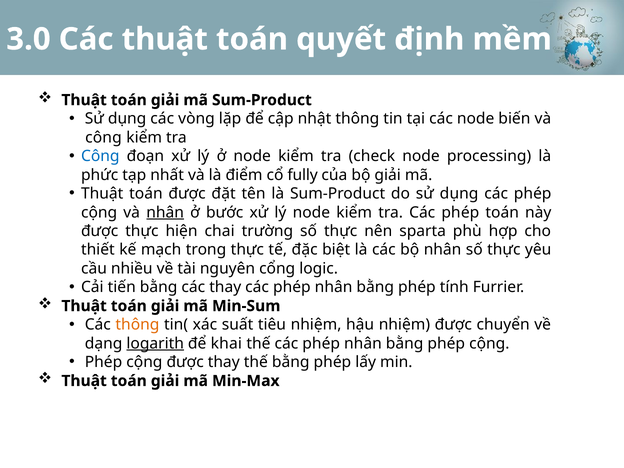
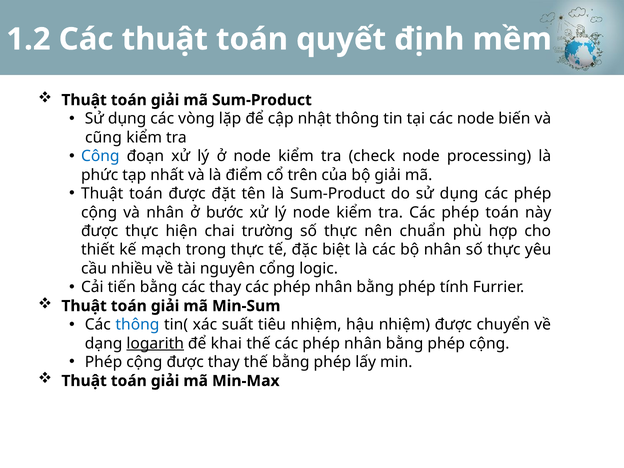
3.0: 3.0 -> 1.2
công at (103, 138): công -> cũng
fully: fully -> trên
nhân at (165, 212) underline: present -> none
sparta: sparta -> chuẩn
thông at (137, 325) colour: orange -> blue
